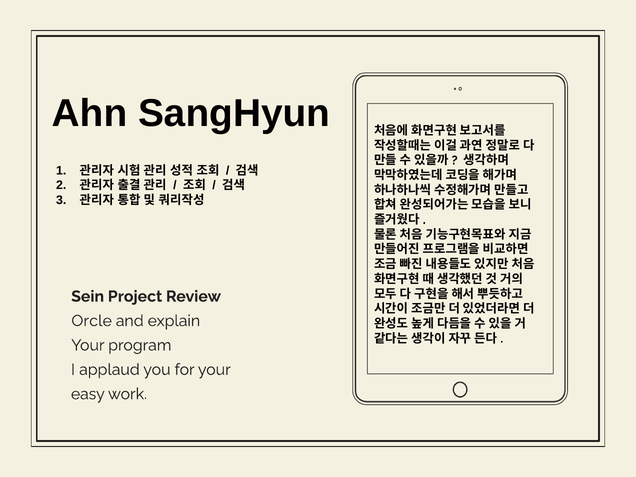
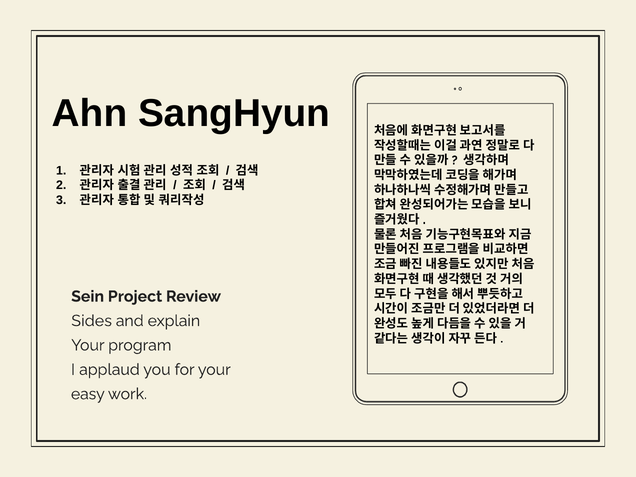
Orcle: Orcle -> Sides
